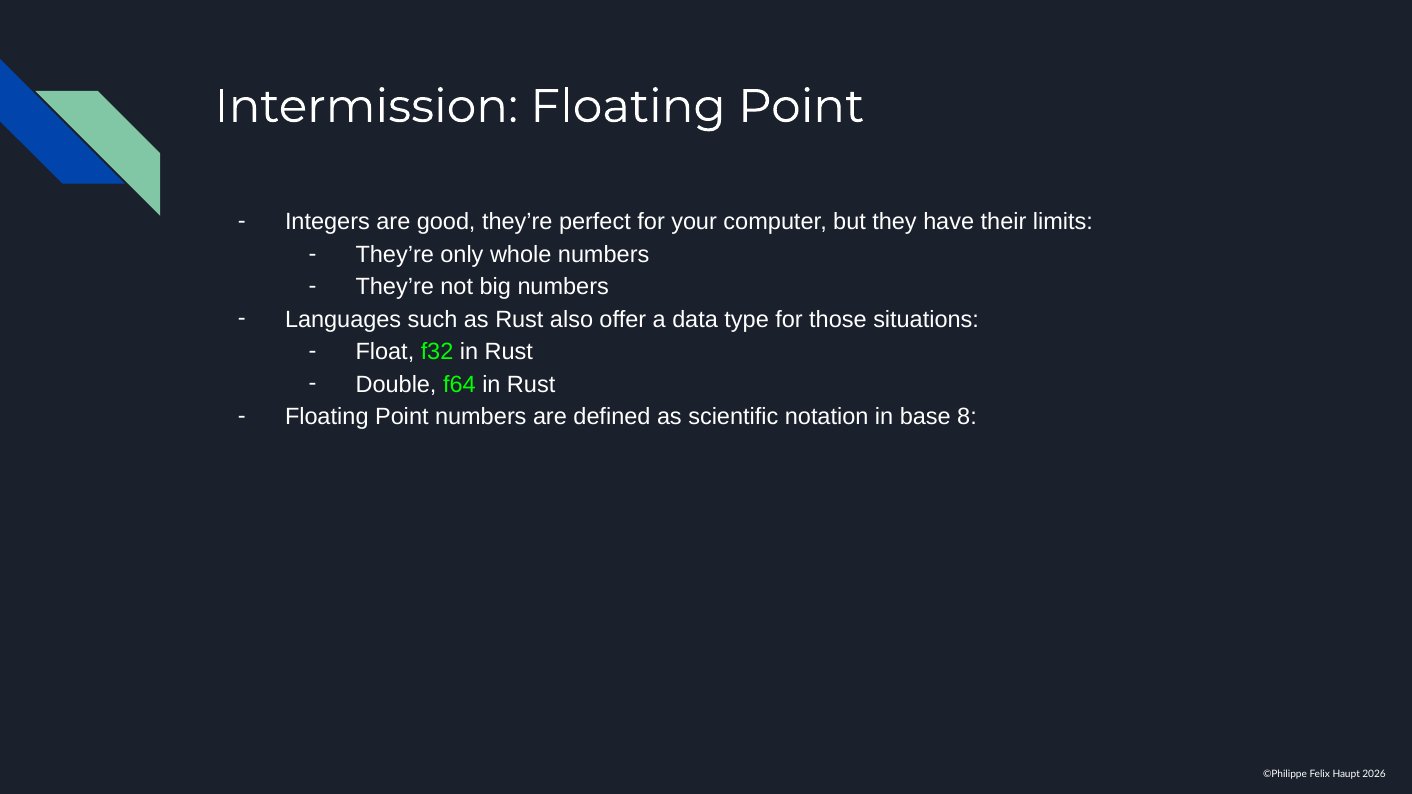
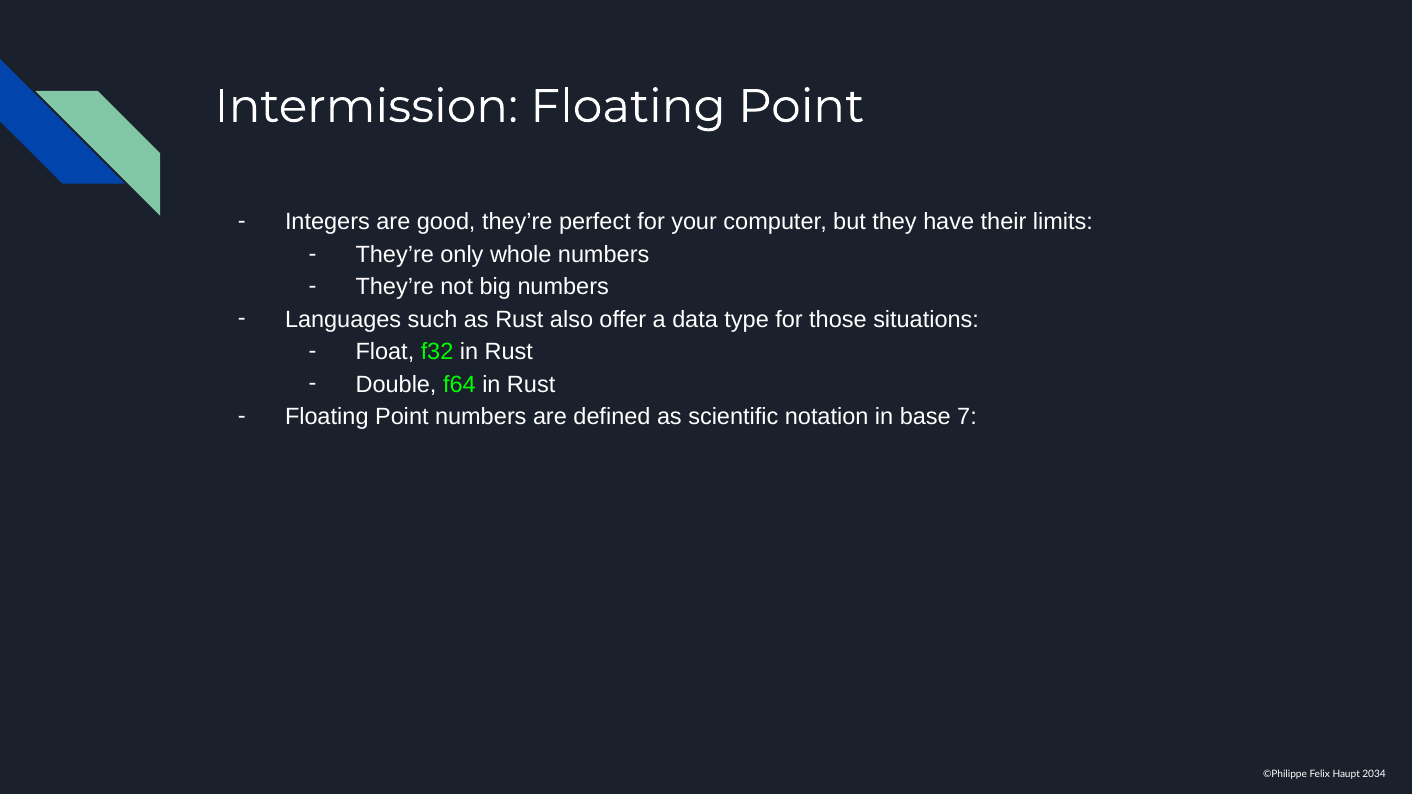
8: 8 -> 7
2026: 2026 -> 2034
